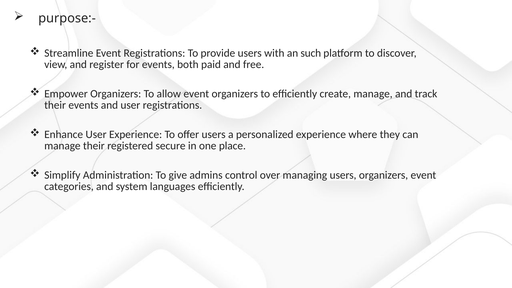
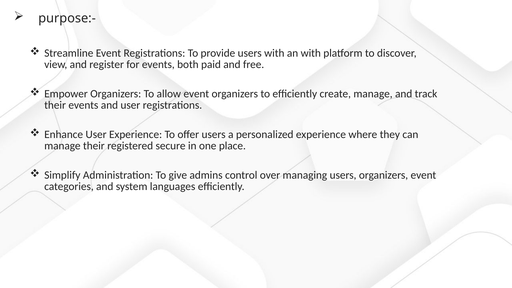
an such: such -> with
